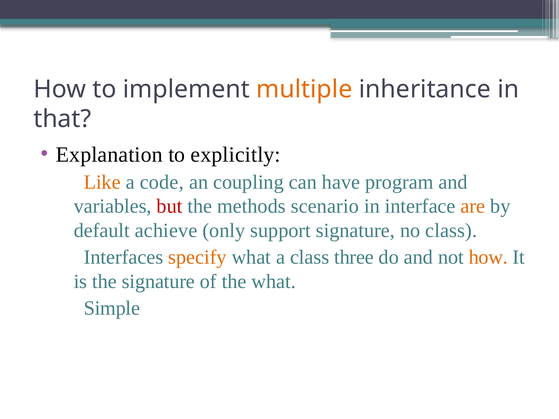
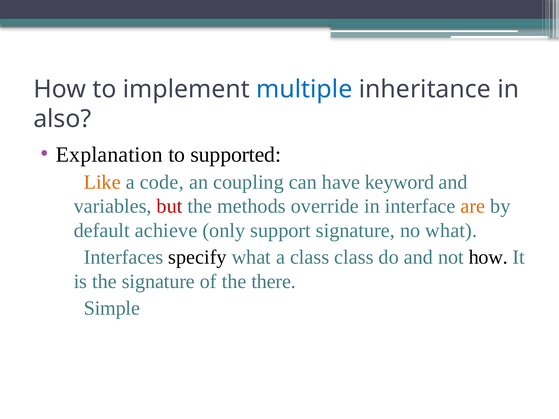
multiple colour: orange -> blue
that: that -> also
explicitly: explicitly -> supported
program: program -> keyword
scenario: scenario -> override
no class: class -> what
specify colour: orange -> black
class three: three -> class
how at (488, 257) colour: orange -> black
the what: what -> there
